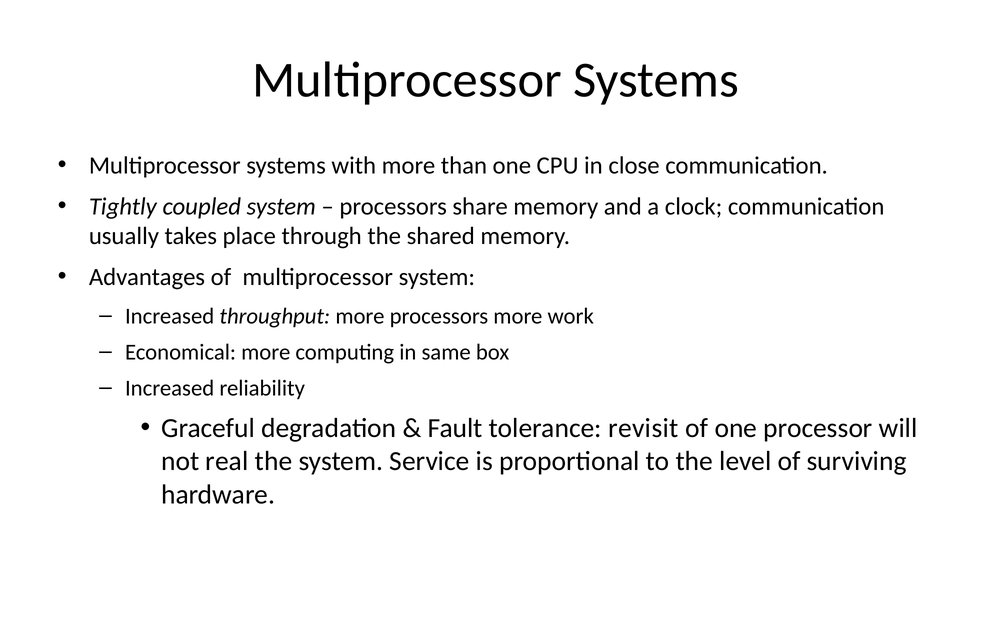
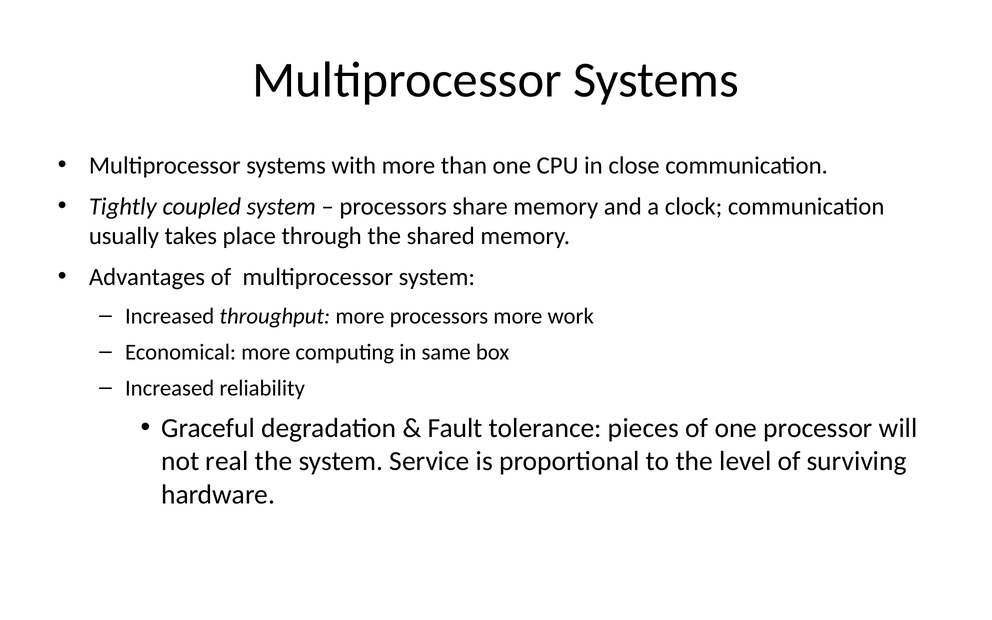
revisit: revisit -> pieces
